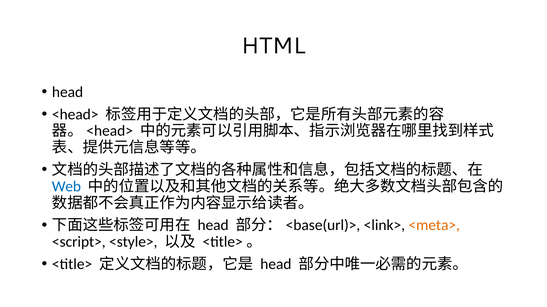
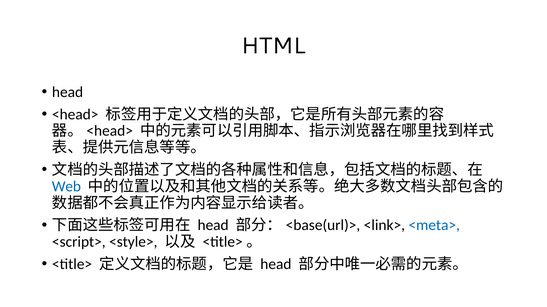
<meta> colour: orange -> blue
